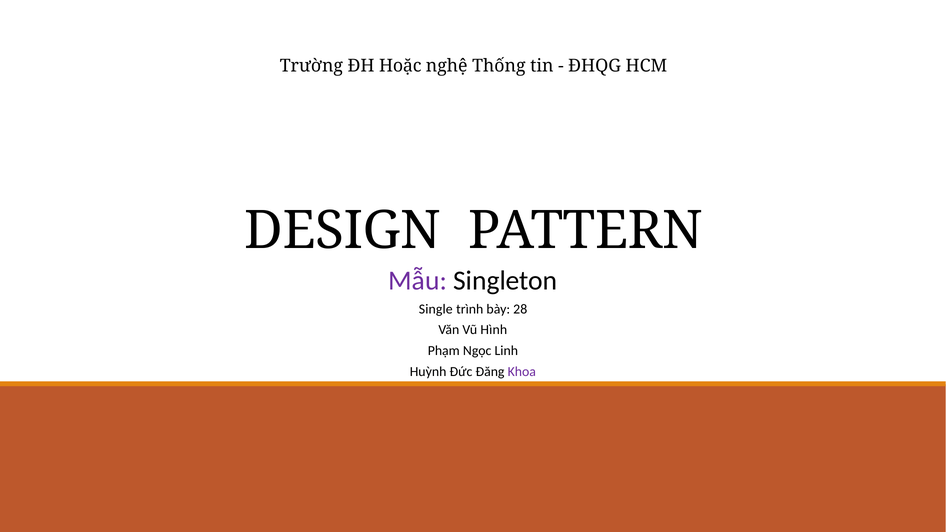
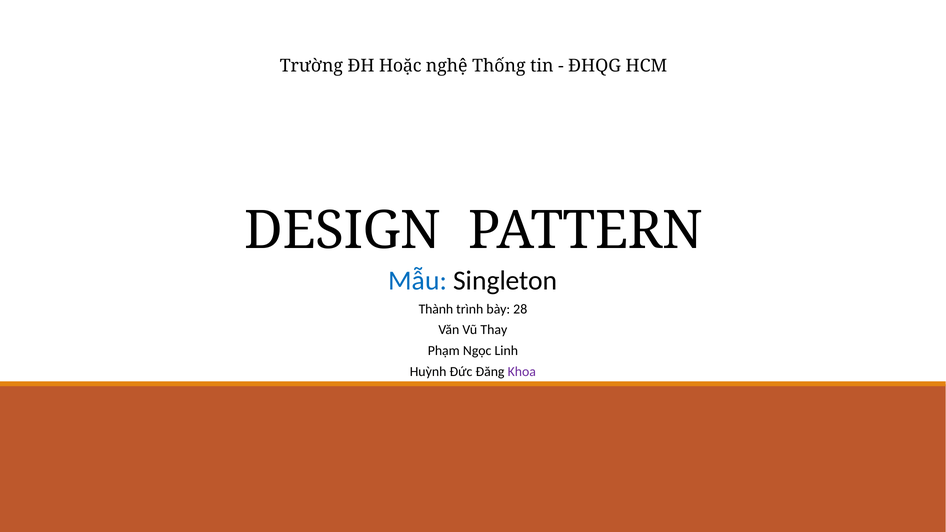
Mẫu colour: purple -> blue
Single: Single -> Thành
Hình: Hình -> Thay
